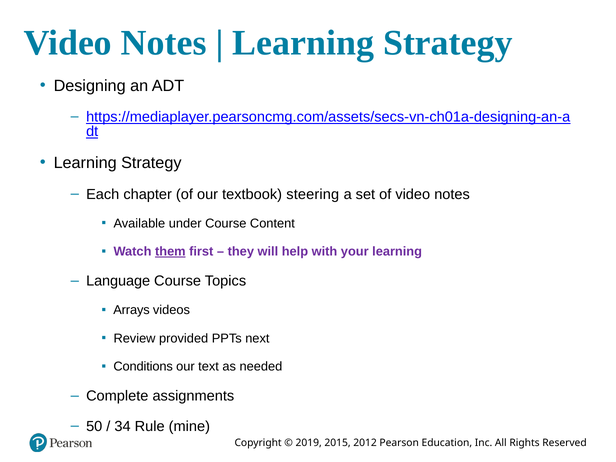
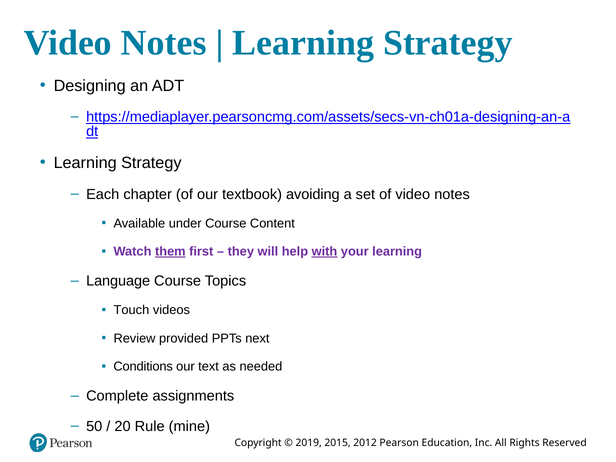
steering: steering -> avoiding
with underline: none -> present
Arrays: Arrays -> Touch
34: 34 -> 20
